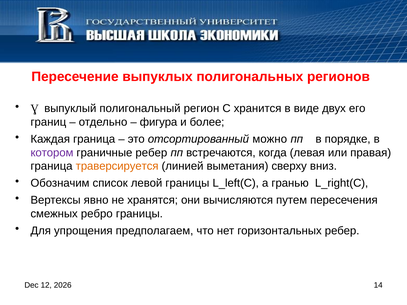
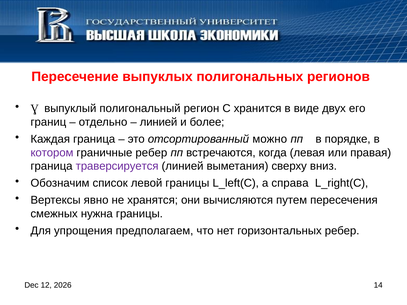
фигура at (159, 122): фигура -> линией
траверсируется colour: orange -> purple
гранью: гранью -> справа
ребро: ребро -> нужна
